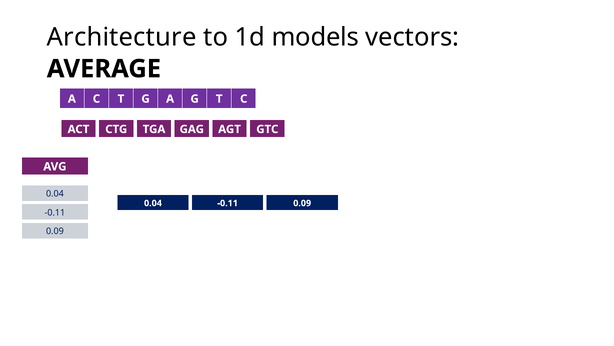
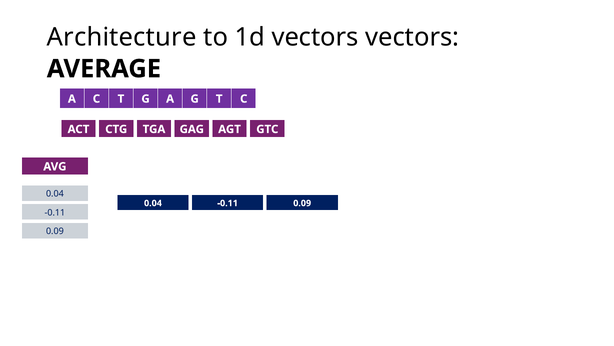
1d models: models -> vectors
